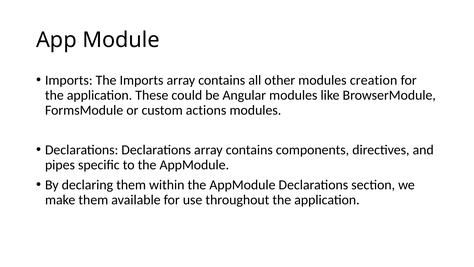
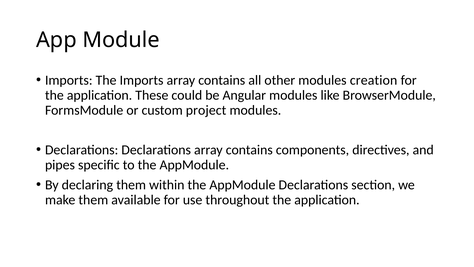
actions: actions -> project
